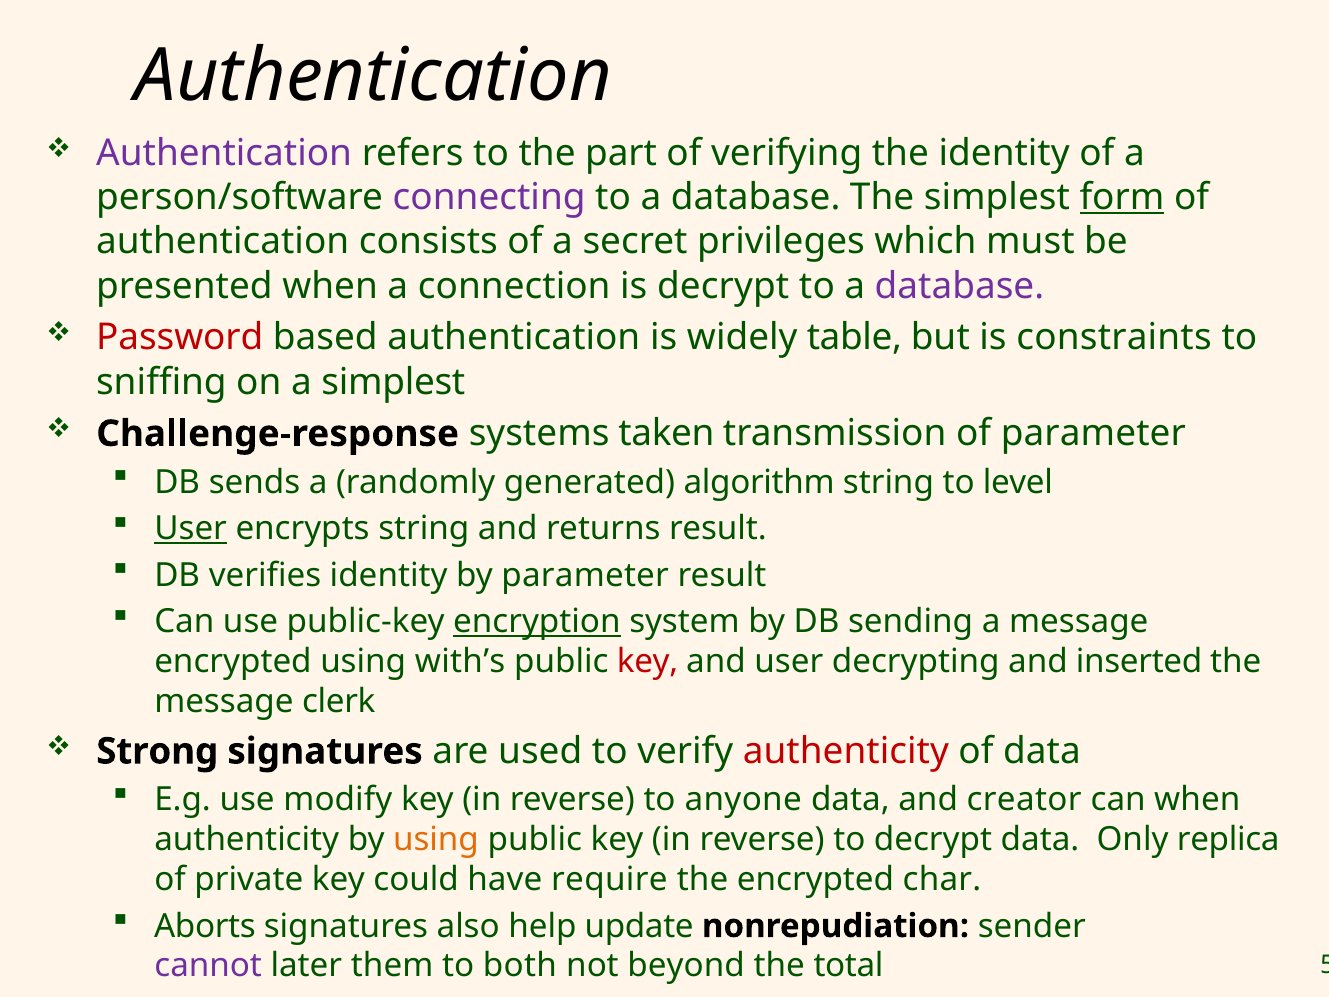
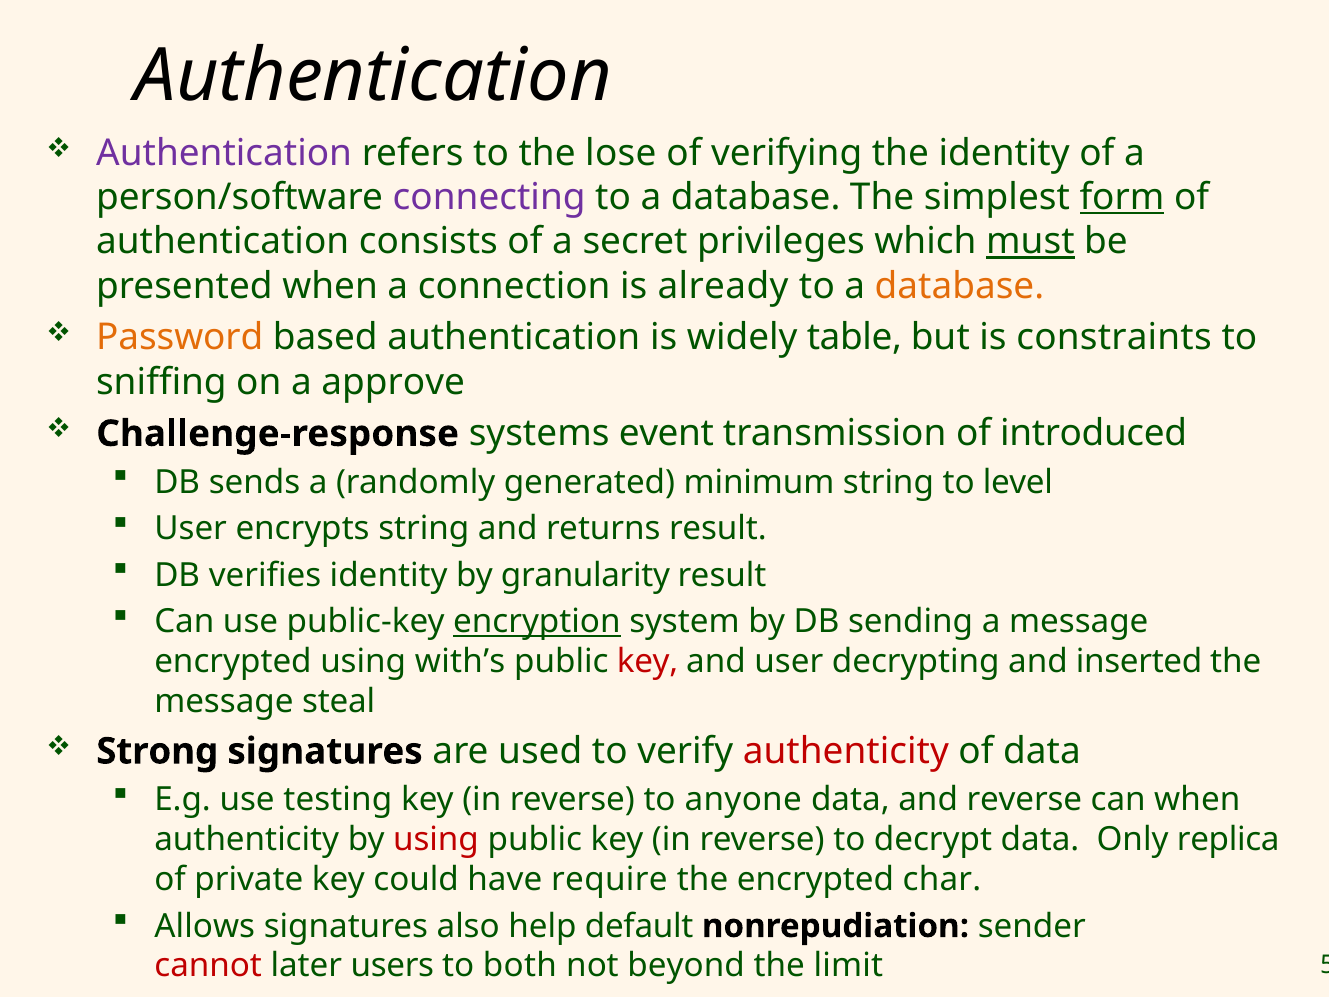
part: part -> lose
must underline: none -> present
is decrypt: decrypt -> already
database at (959, 286) colour: purple -> orange
Password colour: red -> orange
a simplest: simplest -> approve
taken: taken -> event
of parameter: parameter -> introduced
algorithm: algorithm -> minimum
User at (191, 529) underline: present -> none
by parameter: parameter -> granularity
clerk: clerk -> steal
modify: modify -> testing
and creator: creator -> reverse
using at (436, 839) colour: orange -> red
Aborts: Aborts -> Allows
update: update -> default
cannot colour: purple -> red
them: them -> users
total: total -> limit
